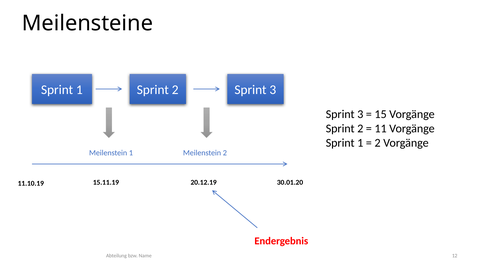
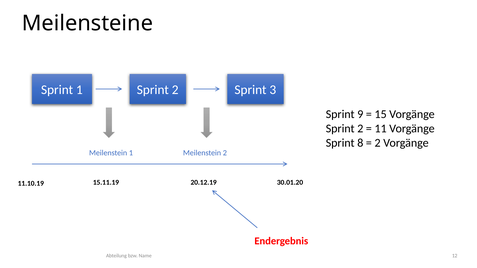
3 at (360, 114): 3 -> 9
1 at (360, 143): 1 -> 8
